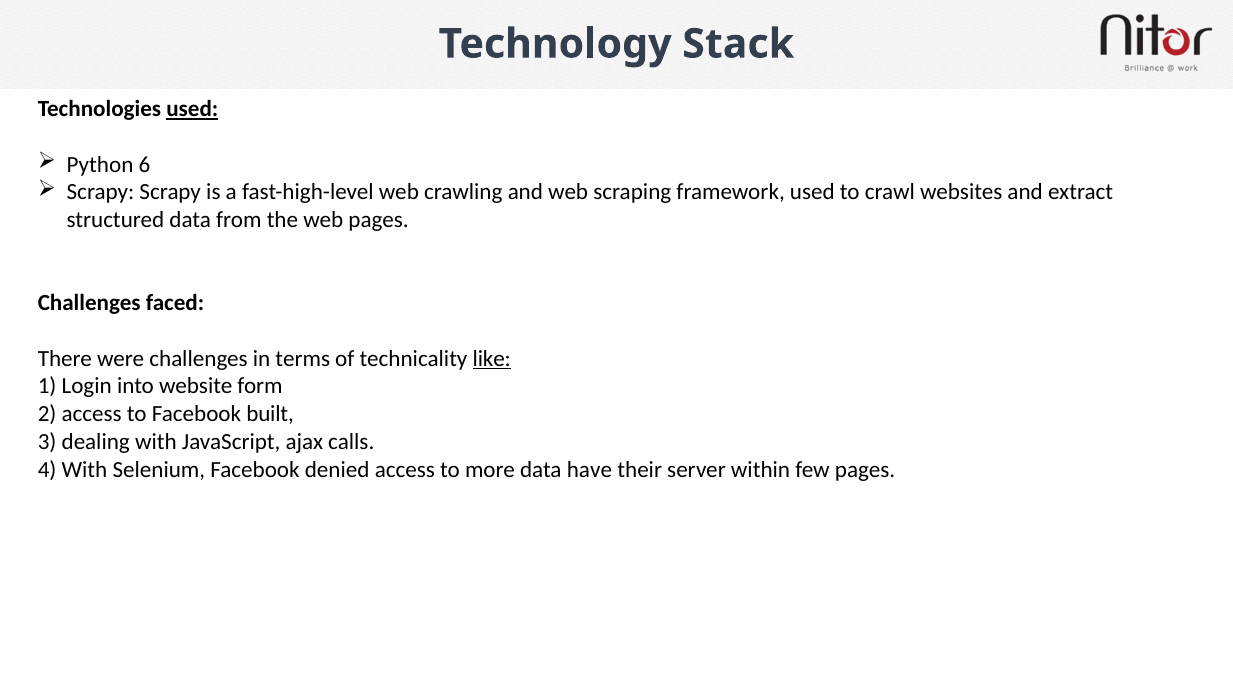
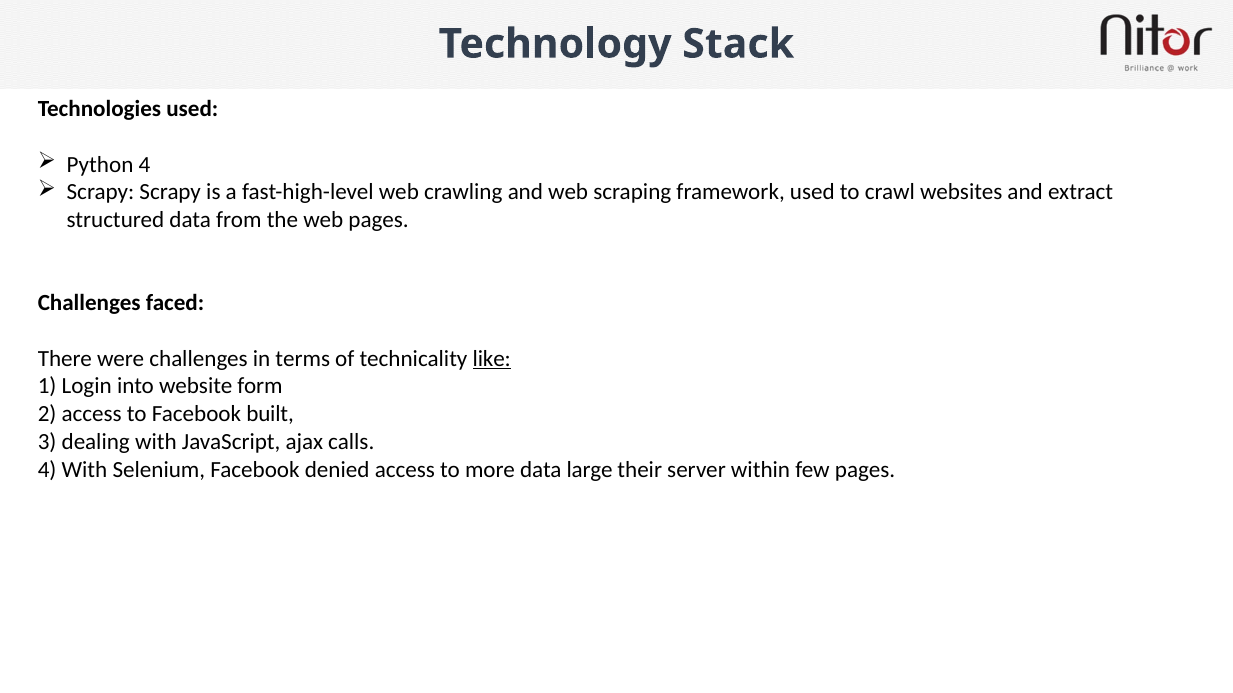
used at (192, 109) underline: present -> none
Python 6: 6 -> 4
have: have -> large
